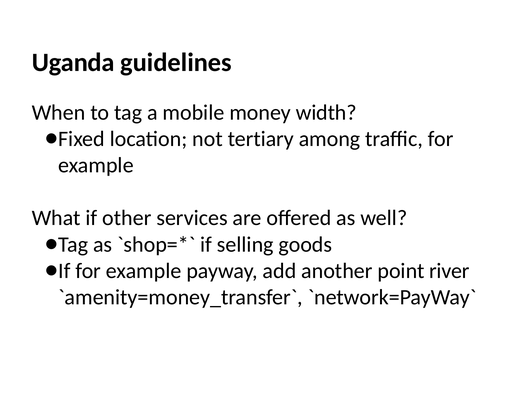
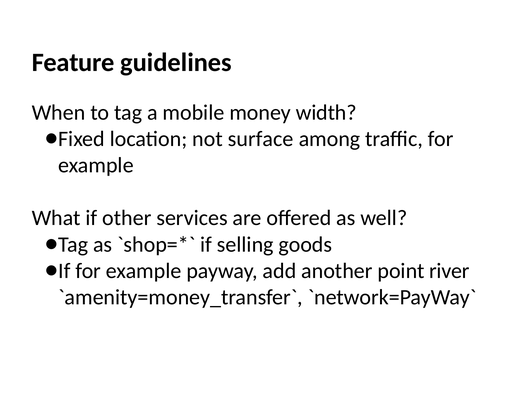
Uganda: Uganda -> Feature
tertiary: tertiary -> surface
